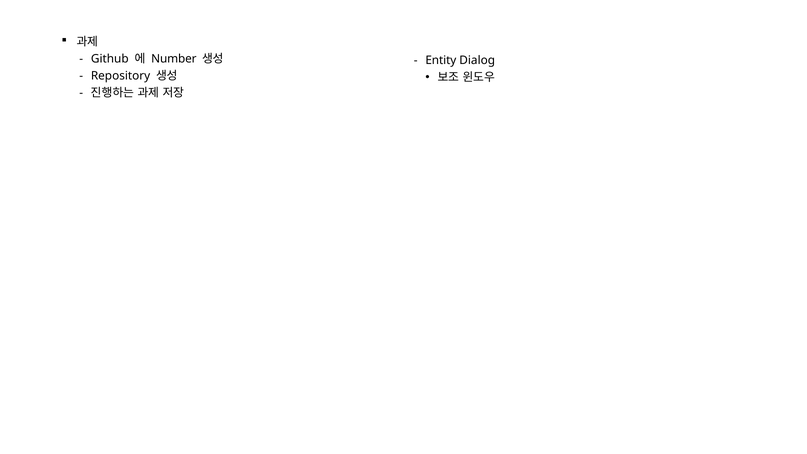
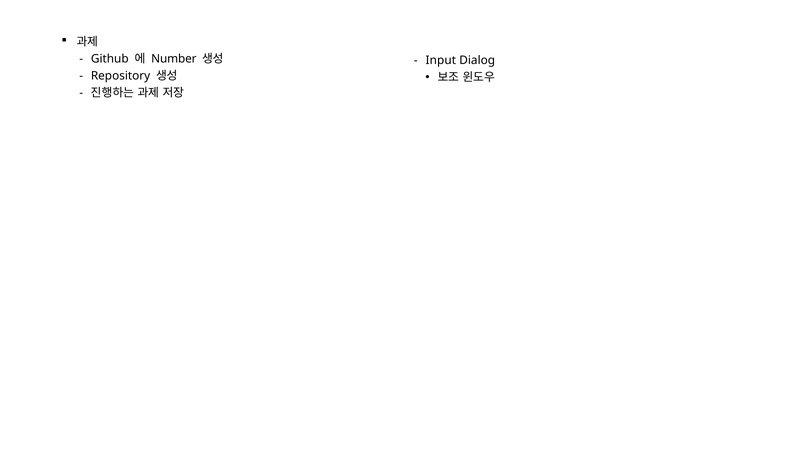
Entity: Entity -> Input
